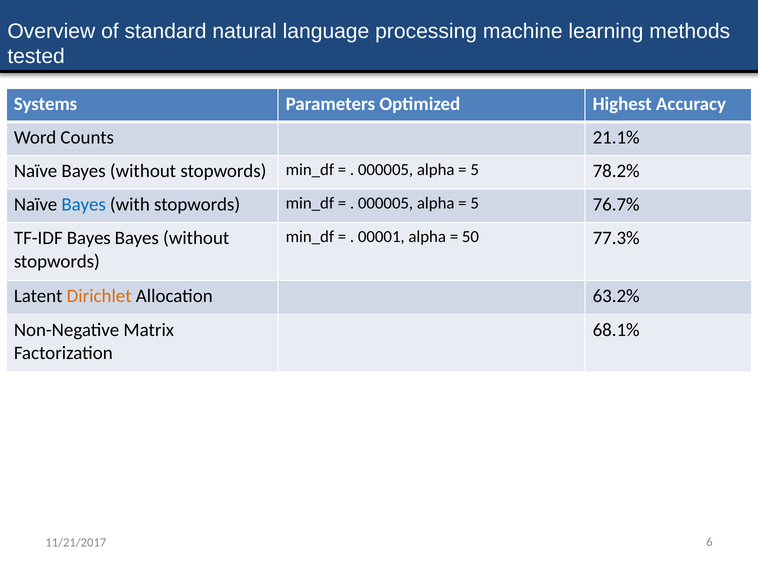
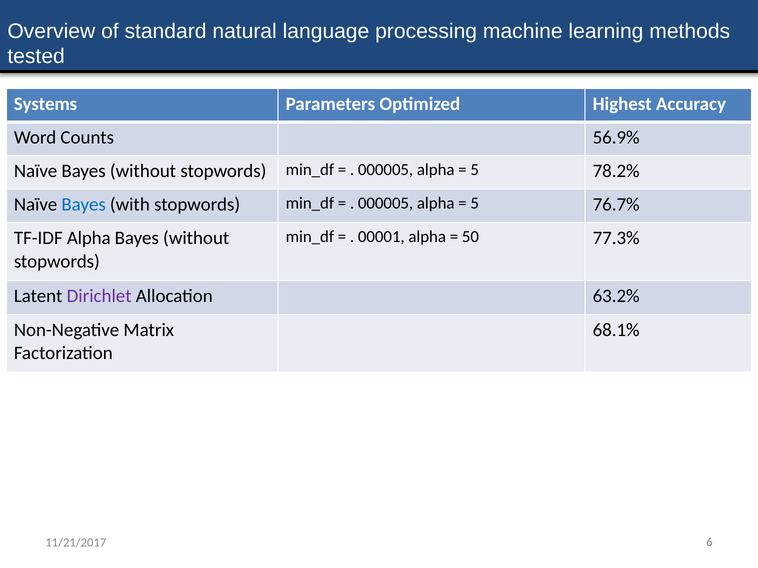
21.1%: 21.1% -> 56.9%
TF-IDF Bayes: Bayes -> Alpha
Dirichlet colour: orange -> purple
